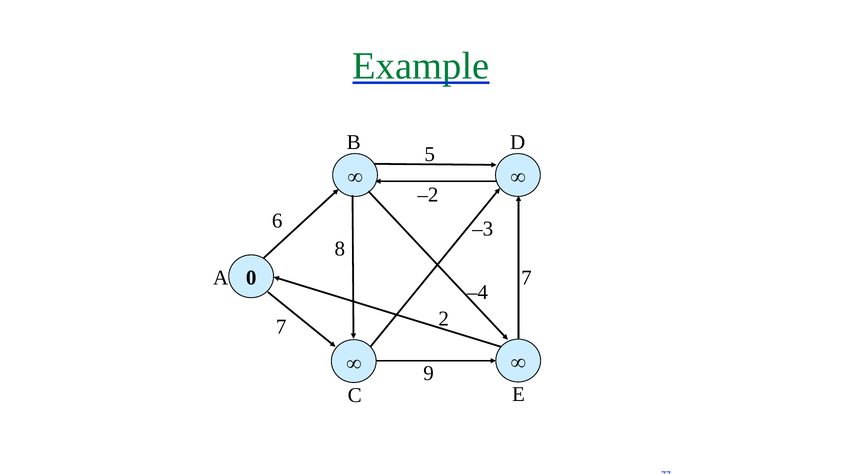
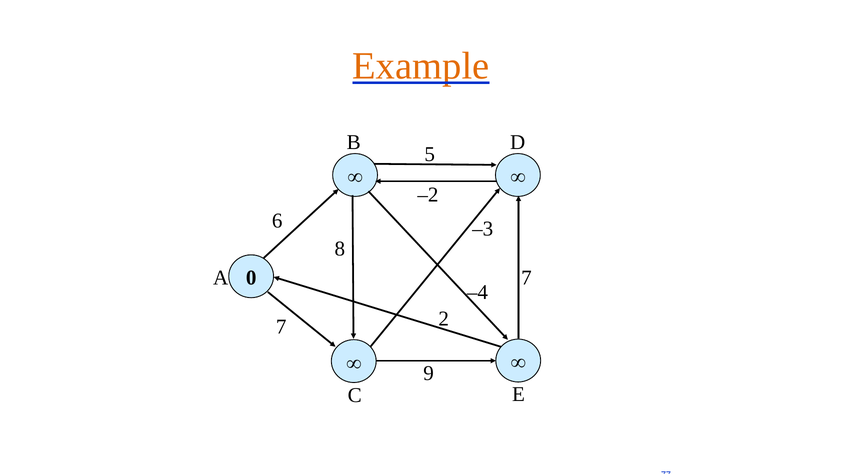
Example colour: green -> orange
